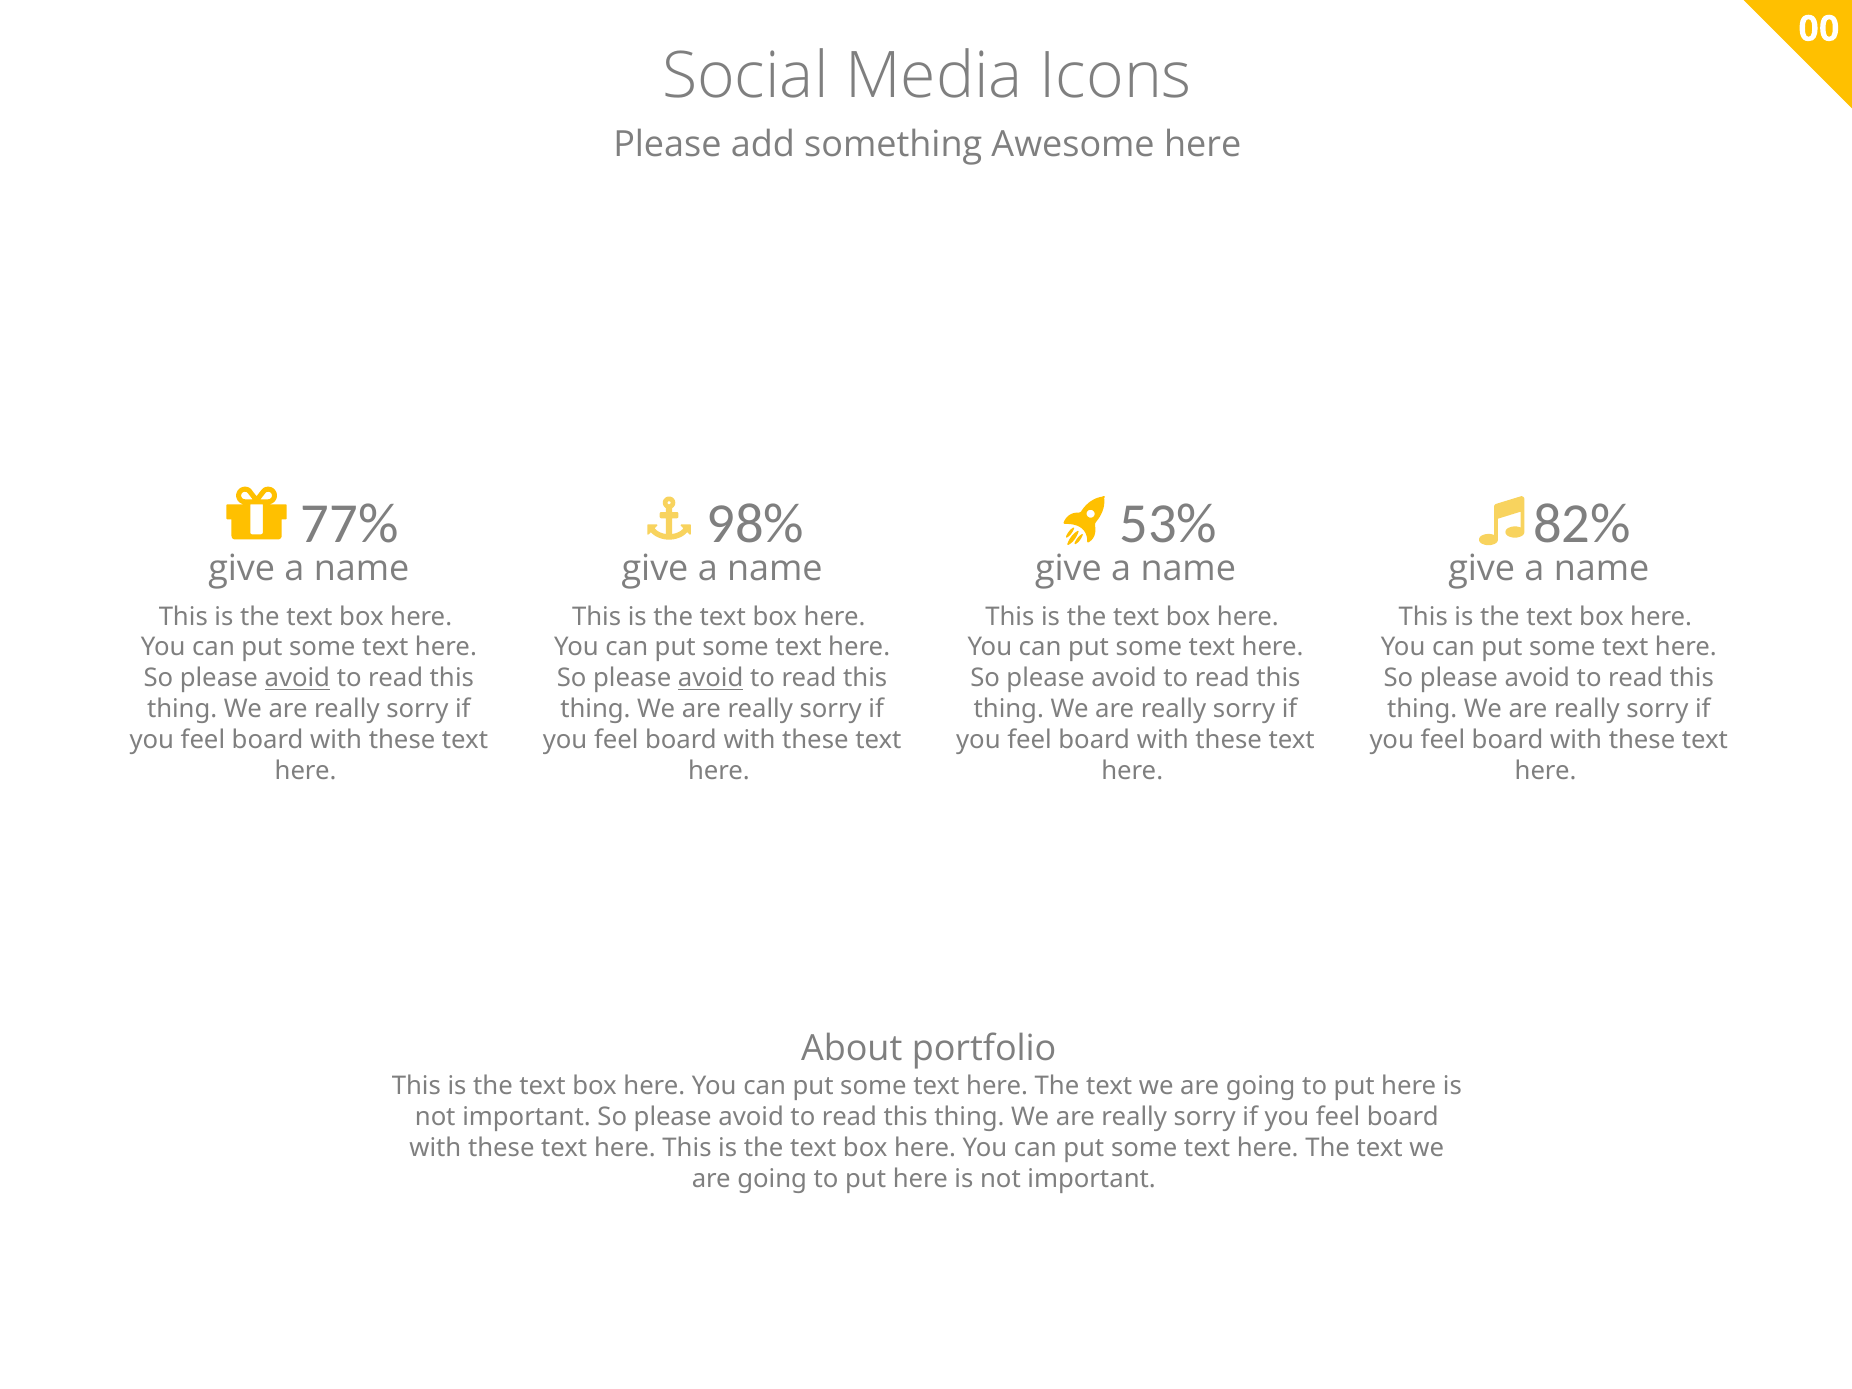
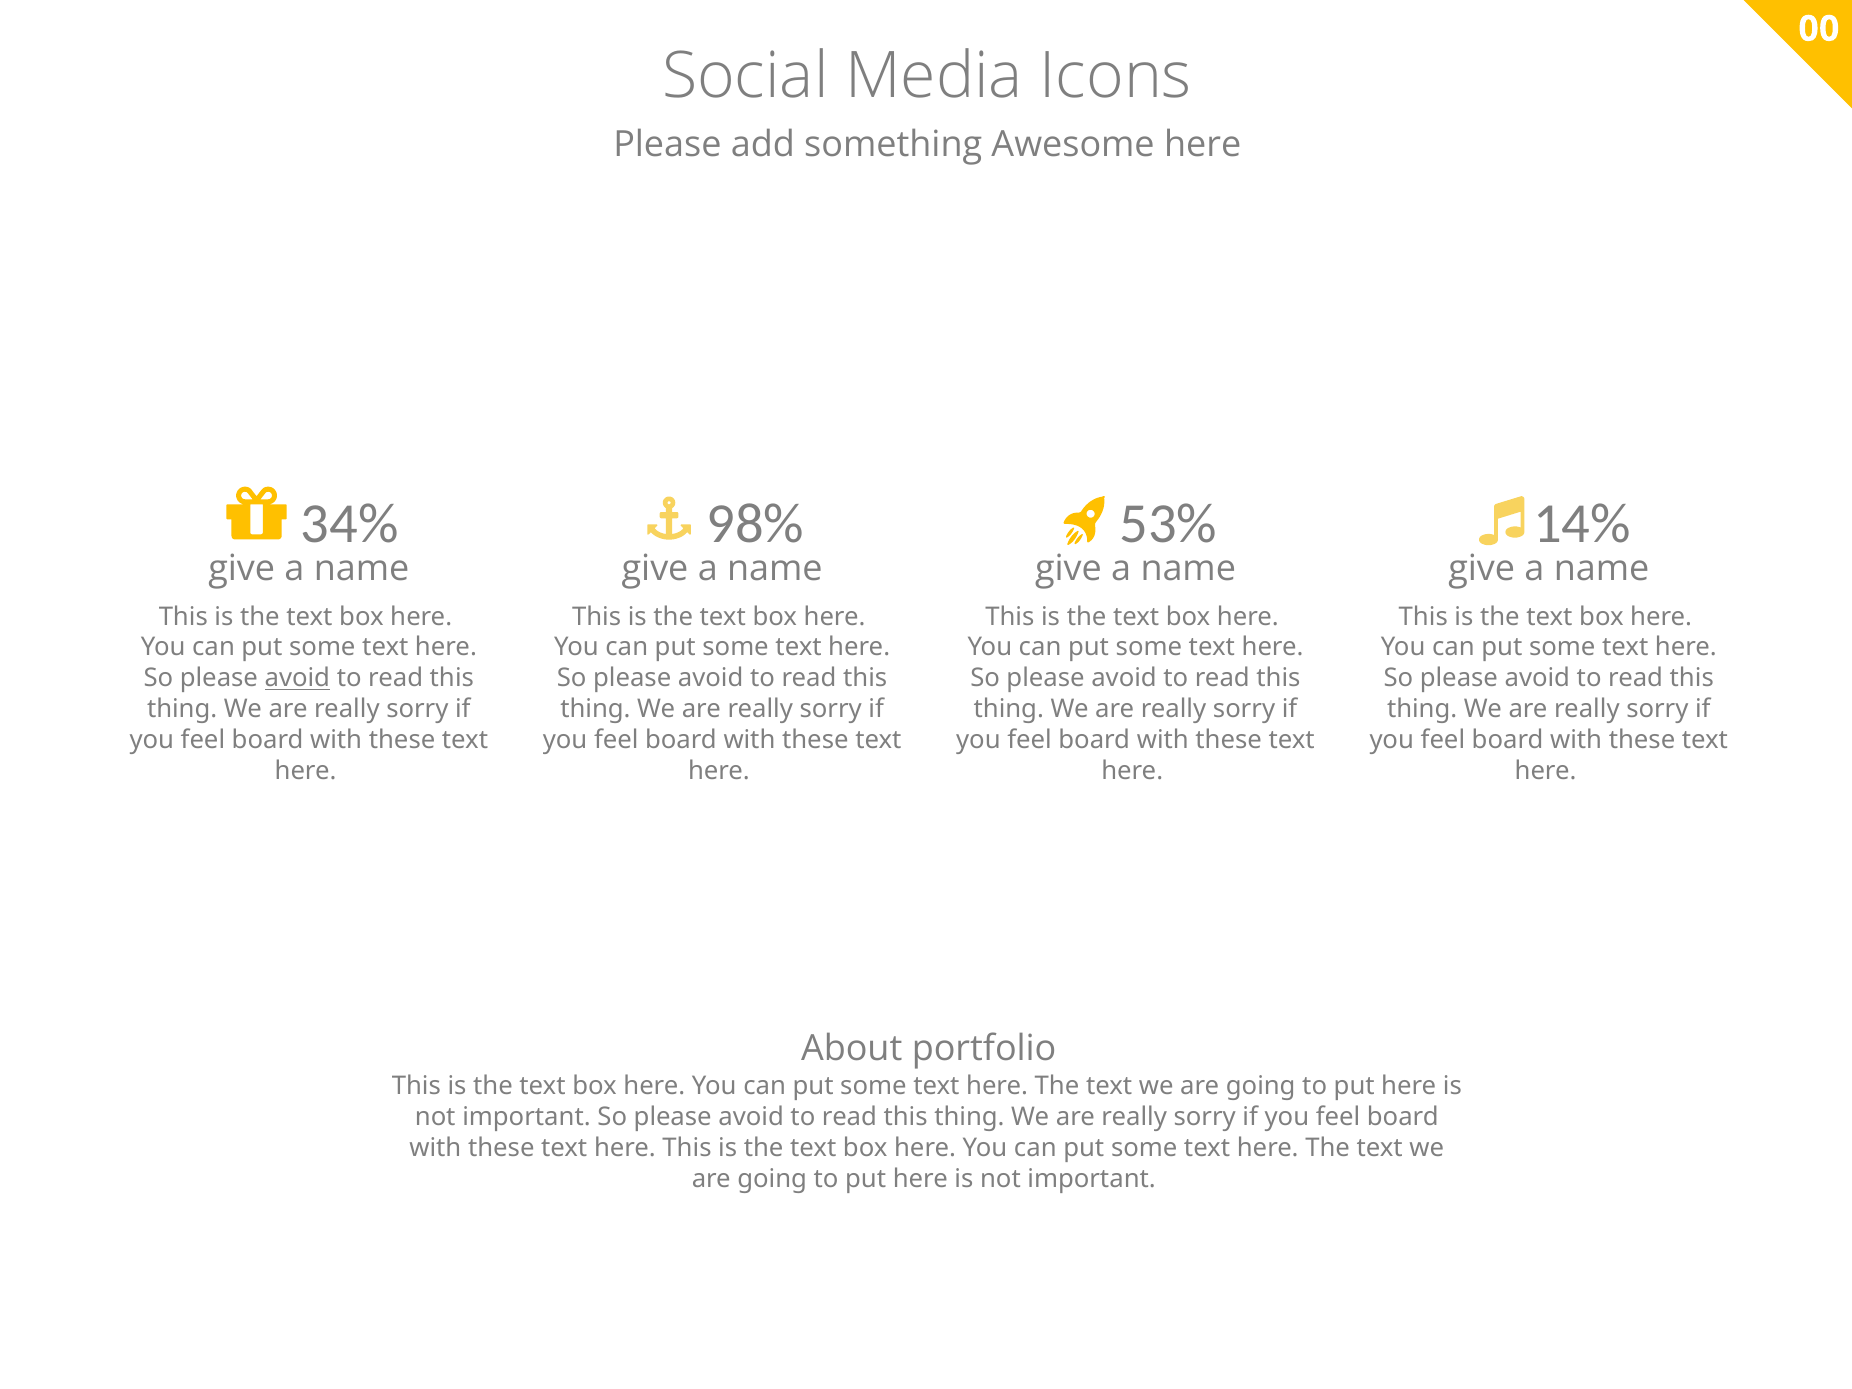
77%: 77% -> 34%
82%: 82% -> 14%
avoid at (711, 678) underline: present -> none
